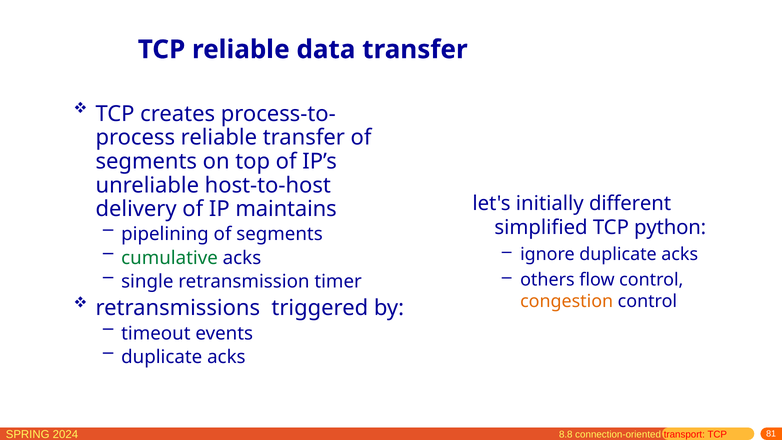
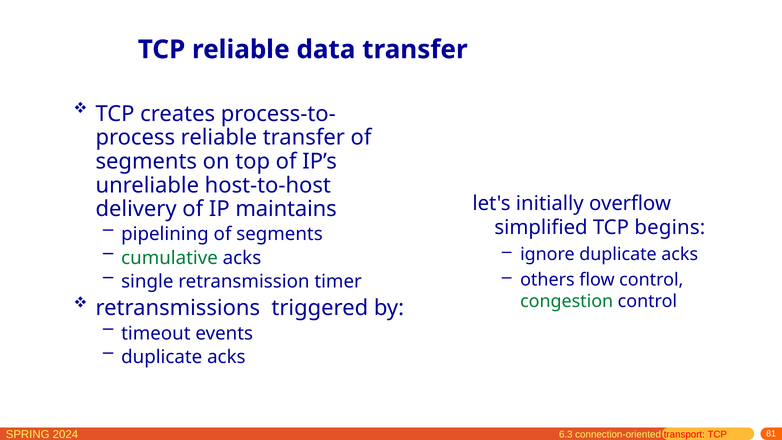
different: different -> overflow
python: python -> begins
congestion colour: orange -> green
8.8: 8.8 -> 6.3
